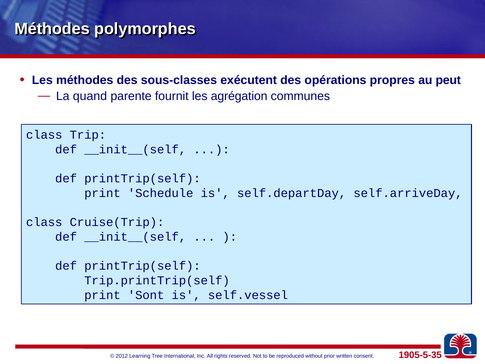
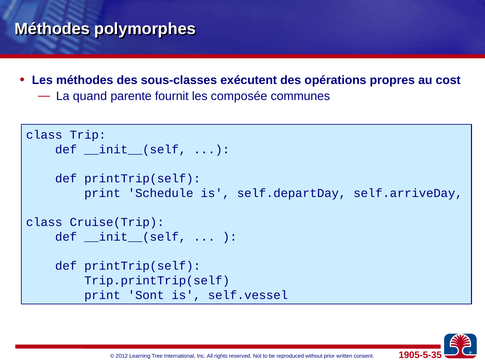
peut: peut -> cost
agrégation: agrégation -> composée
